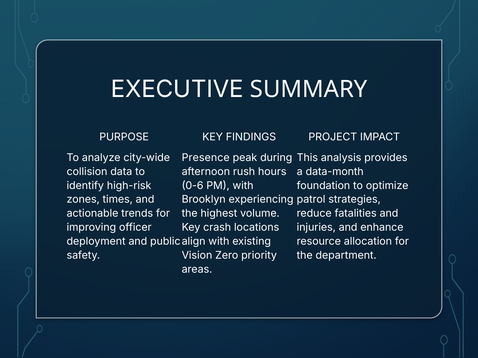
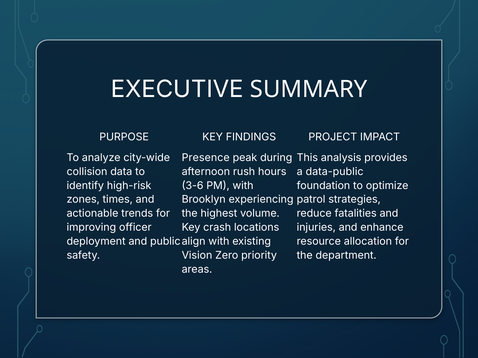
data-month: data-month -> data-public
0-6: 0-6 -> 3-6
